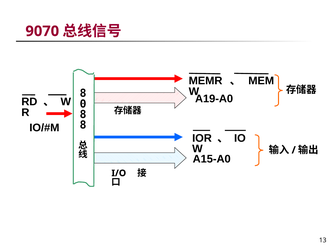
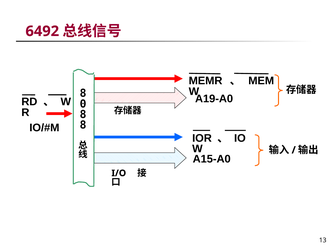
9070: 9070 -> 6492
